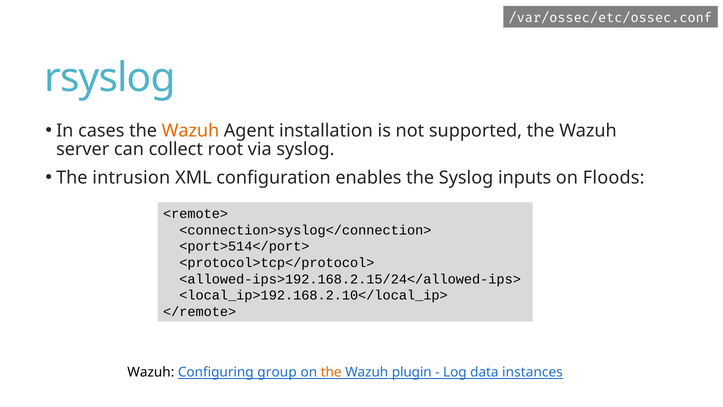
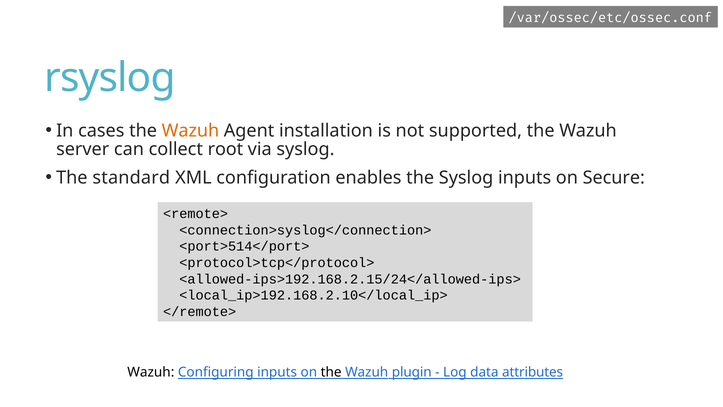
intrusion: intrusion -> standard
Floods: Floods -> Secure
Configuring group: group -> inputs
the at (331, 372) colour: orange -> black
instances: instances -> attributes
